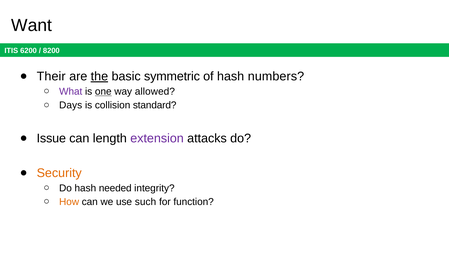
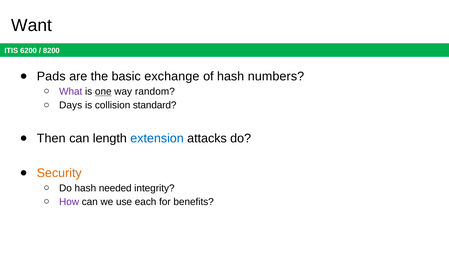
Their: Their -> Pads
the underline: present -> none
symmetric: symmetric -> exchange
allowed: allowed -> random
Issue: Issue -> Then
extension colour: purple -> blue
How colour: orange -> purple
such: such -> each
function: function -> benefits
